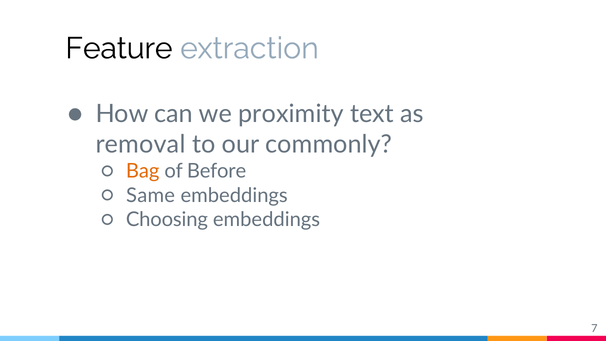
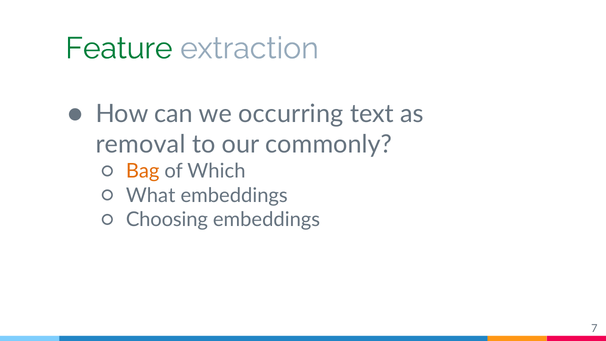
Feature colour: black -> green
proximity: proximity -> occurring
Before: Before -> Which
Same: Same -> What
